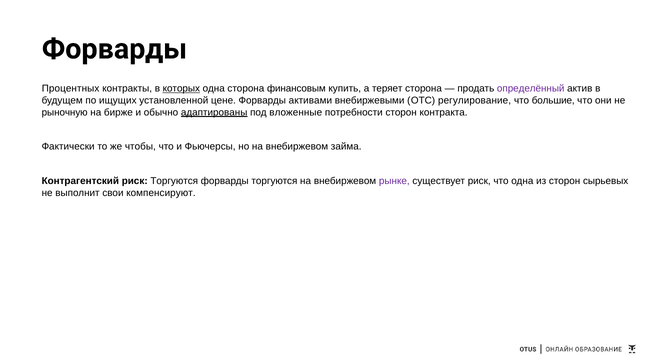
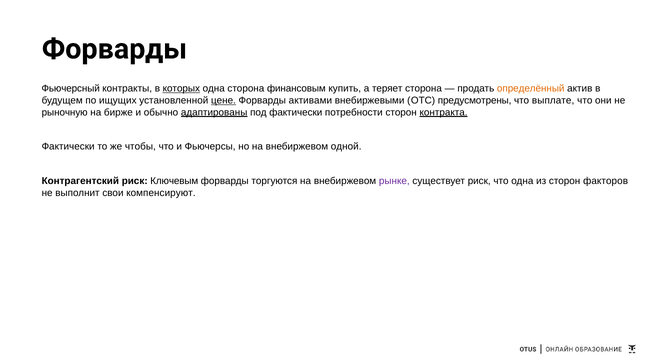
Процентных: Процентных -> Фьючерсный
определённый colour: purple -> orange
цене underline: none -> present
регулирование: регулирование -> предусмотрены
большие: большие -> выплате
под вложенные: вложенные -> фактически
контракта underline: none -> present
займа: займа -> одной
риск Торгуются: Торгуются -> Ключевым
сырьевых: сырьевых -> факторов
